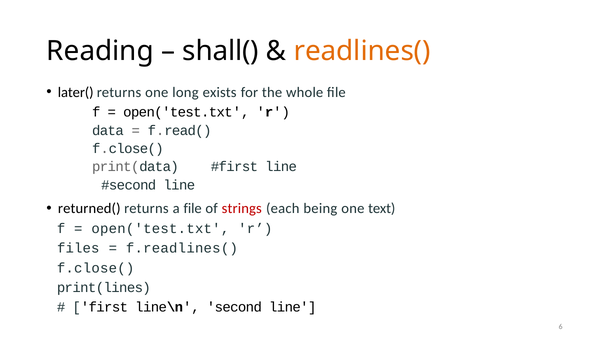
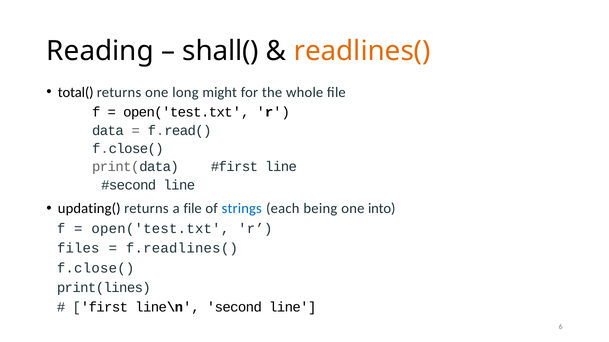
later(: later( -> total(
exists: exists -> might
returned(: returned( -> updating(
strings colour: red -> blue
text: text -> into
